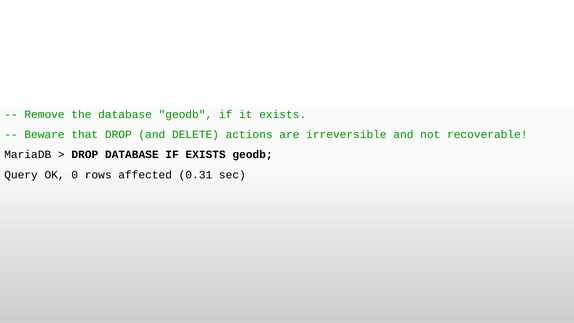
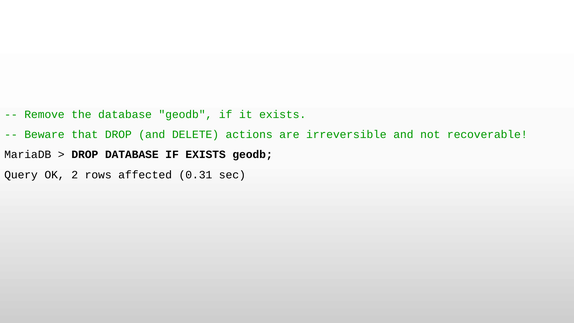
0: 0 -> 2
